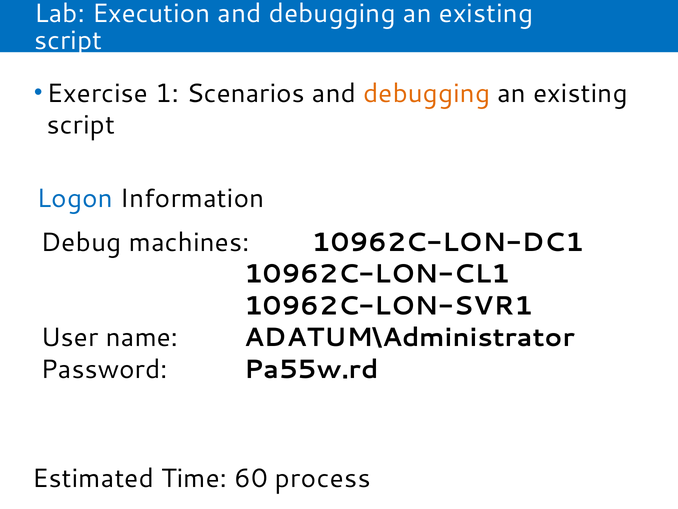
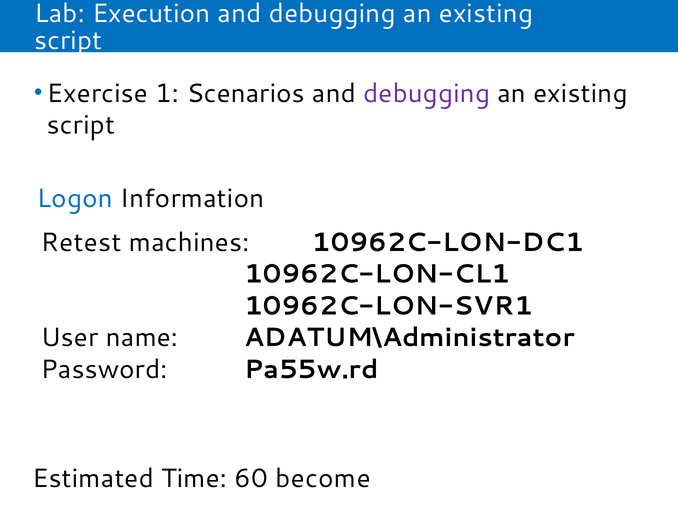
debugging at (427, 93) colour: orange -> purple
Debug: Debug -> Retest
process: process -> become
